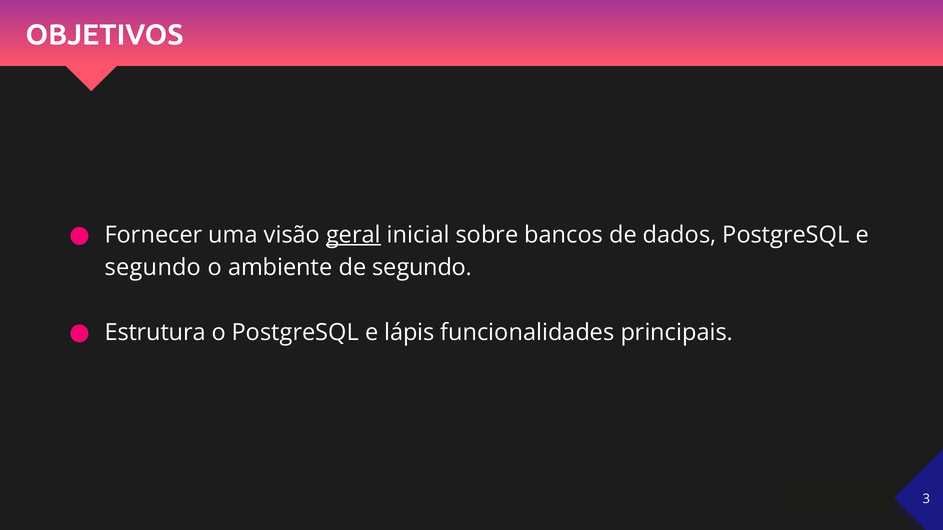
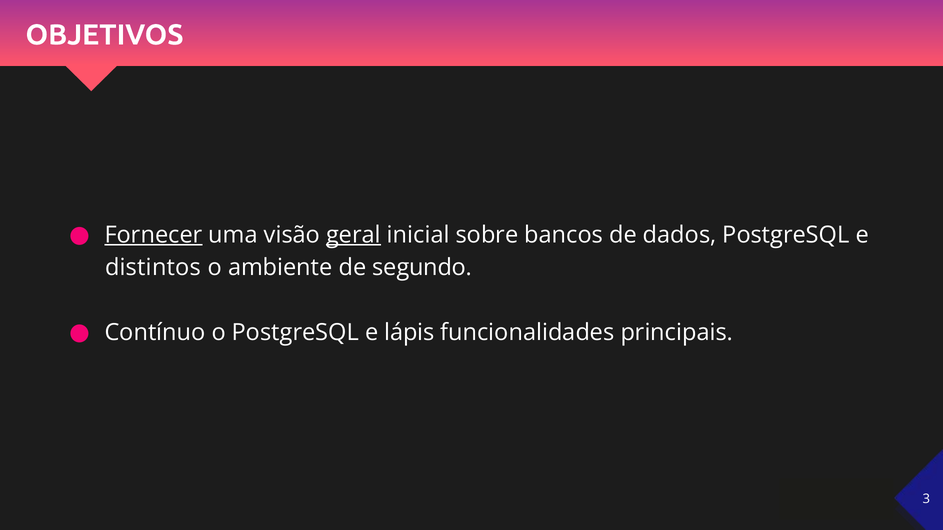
Fornecer underline: none -> present
segundo at (153, 268): segundo -> distintos
Estrutura: Estrutura -> Contínuo
